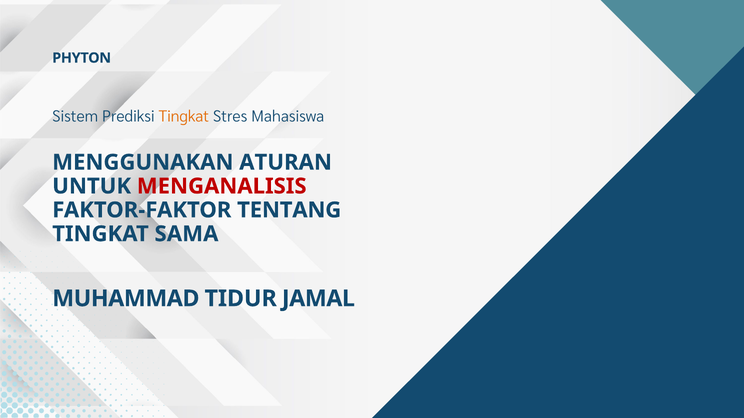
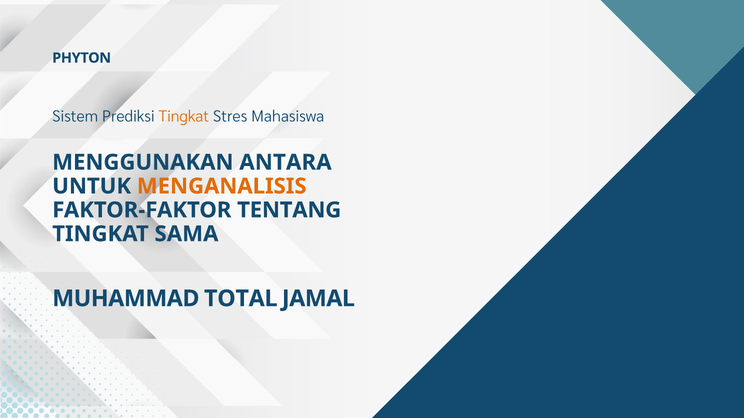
ATURAN: ATURAN -> ANTARA
MENGANALISIS colour: red -> orange
TIDUR: TIDUR -> TOTAL
